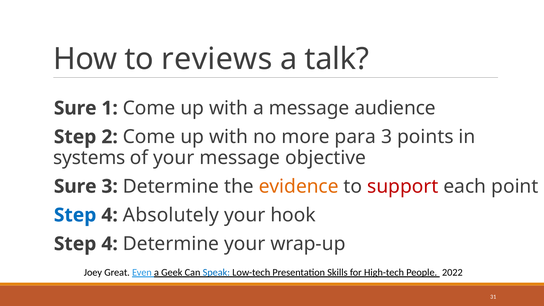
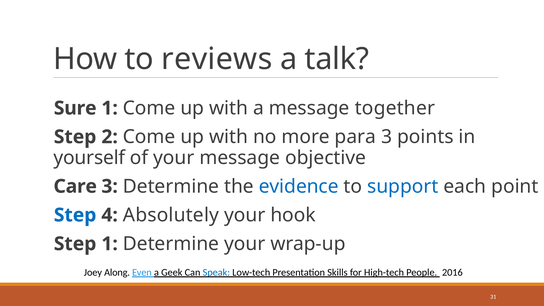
audience: audience -> together
systems: systems -> yourself
Sure at (75, 186): Sure -> Care
evidence colour: orange -> blue
support colour: red -> blue
4 at (110, 244): 4 -> 1
Great: Great -> Along
2022: 2022 -> 2016
